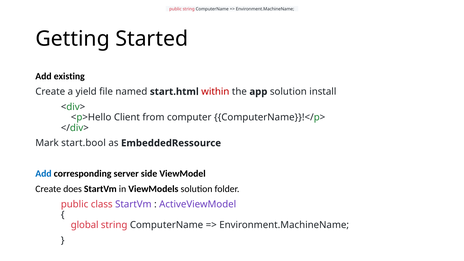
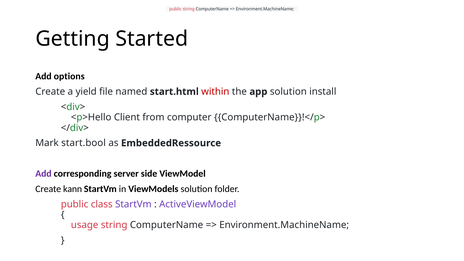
existing: existing -> options
Add at (43, 174) colour: blue -> purple
does: does -> kann
global: global -> usage
